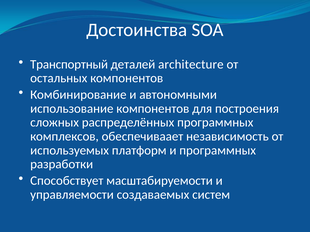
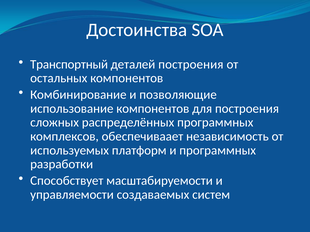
деталей architecture: architecture -> построения
автономными: автономными -> позволяющие
